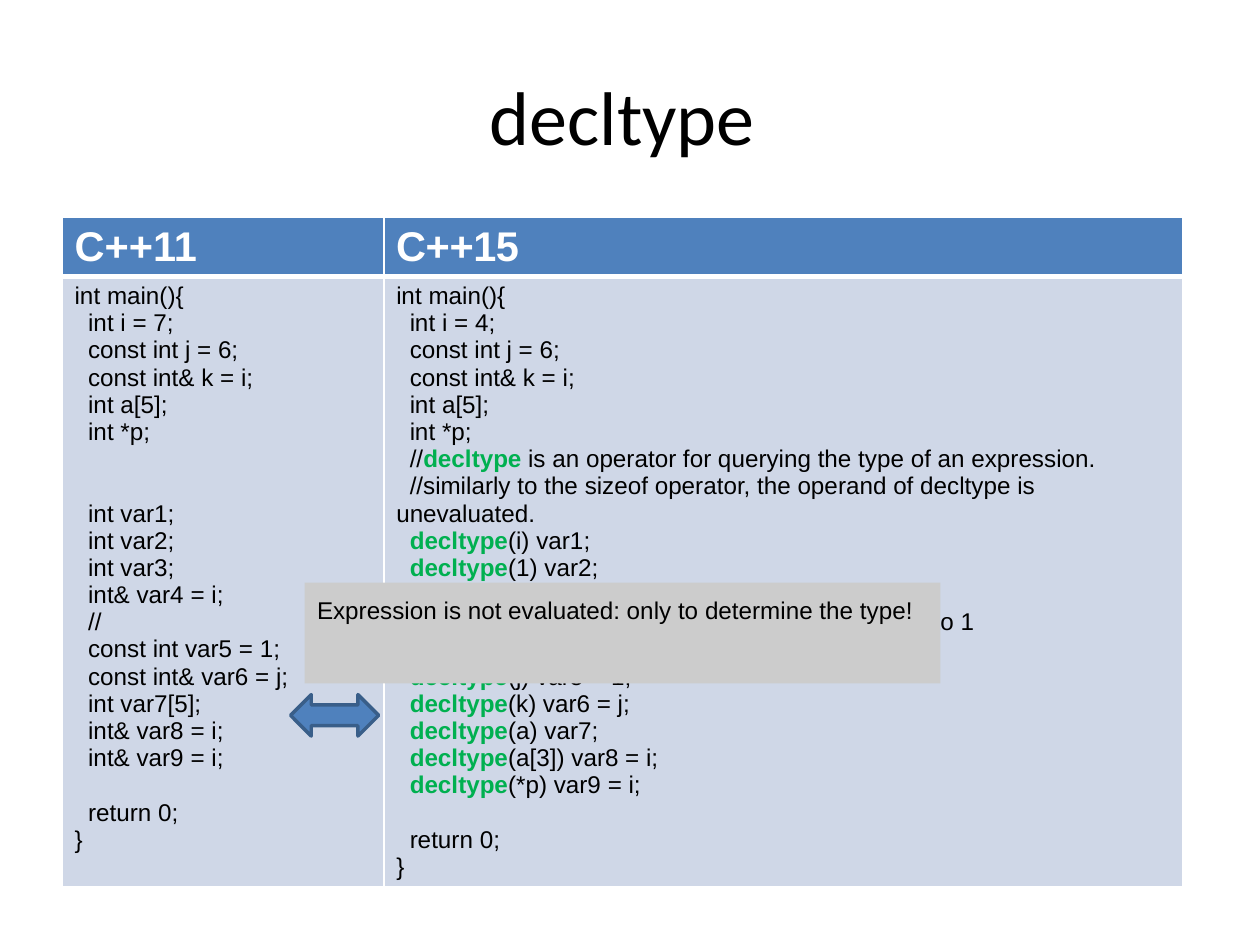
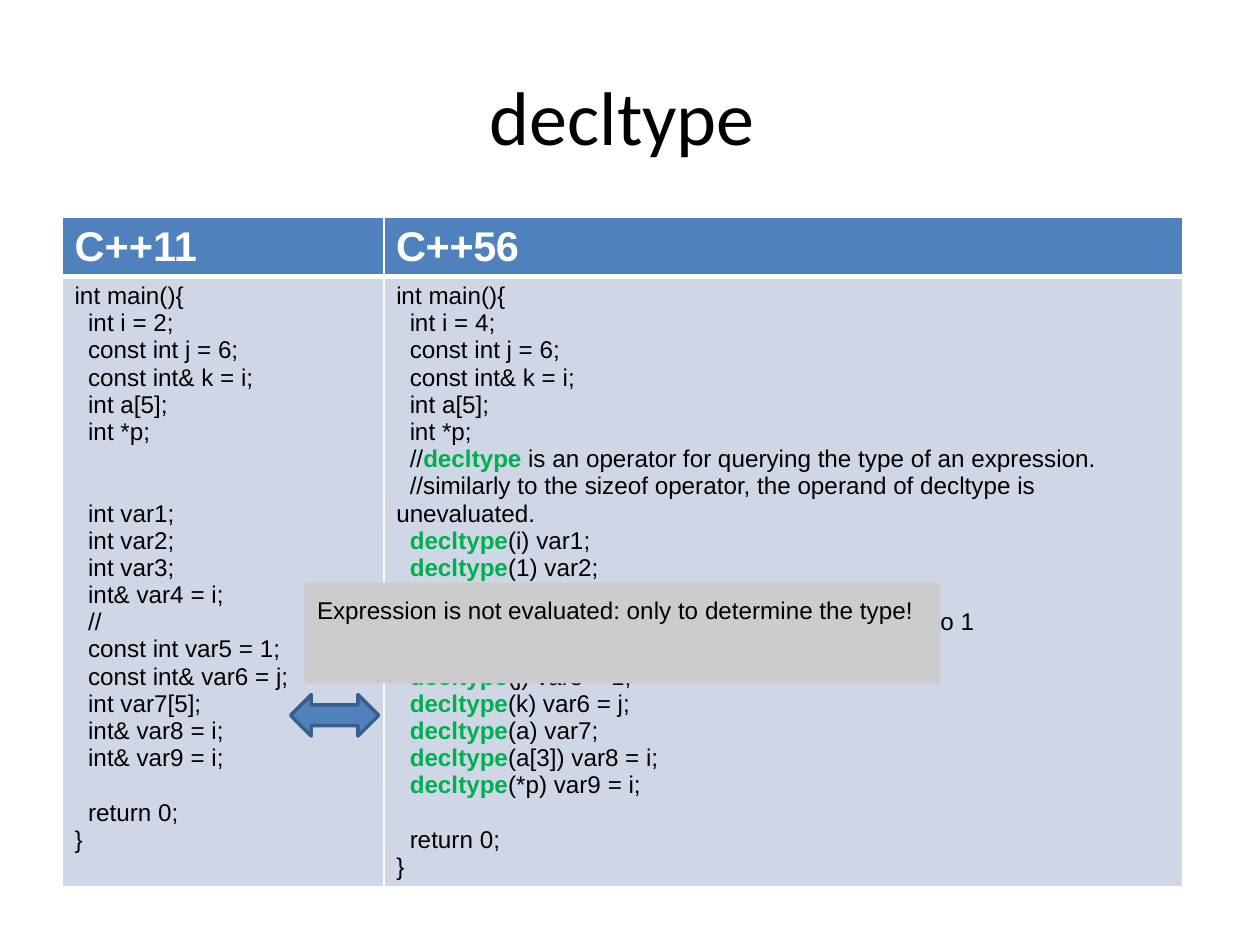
C++15: C++15 -> C++56
7: 7 -> 2
